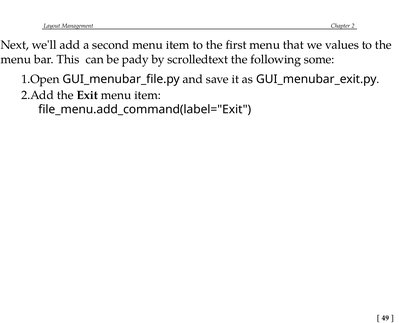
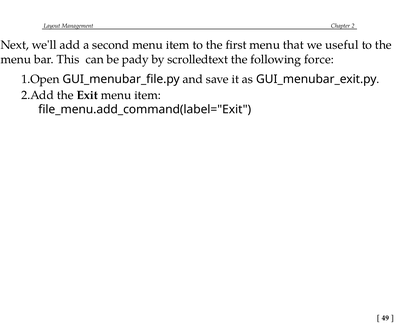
values: values -> useful
some: some -> force
